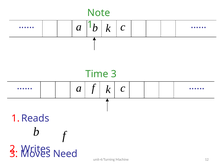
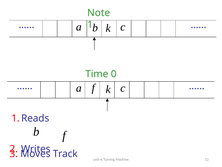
Time 3: 3 -> 0
Need: Need -> Track
